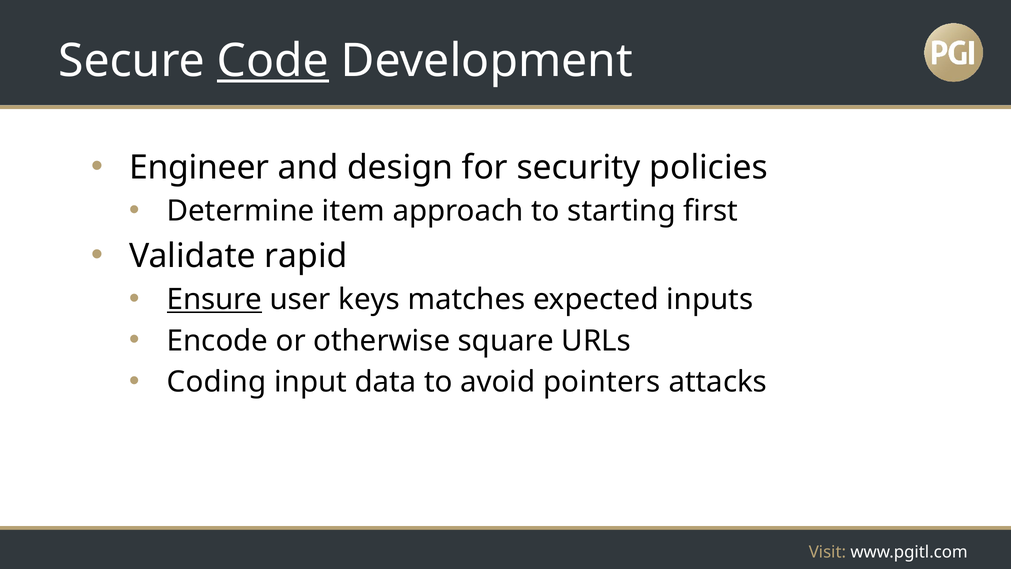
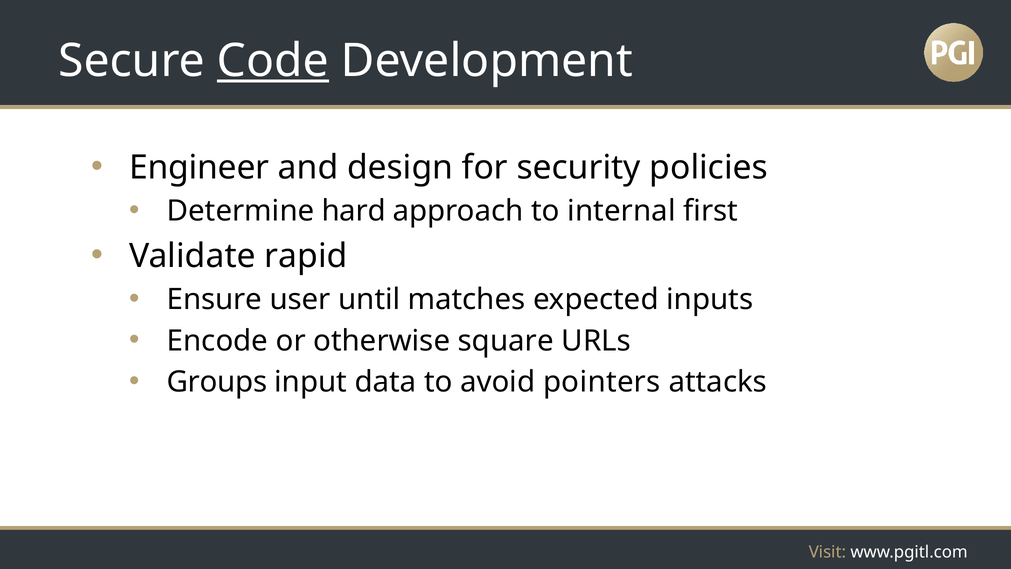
item: item -> hard
starting: starting -> internal
Ensure underline: present -> none
keys: keys -> until
Coding: Coding -> Groups
